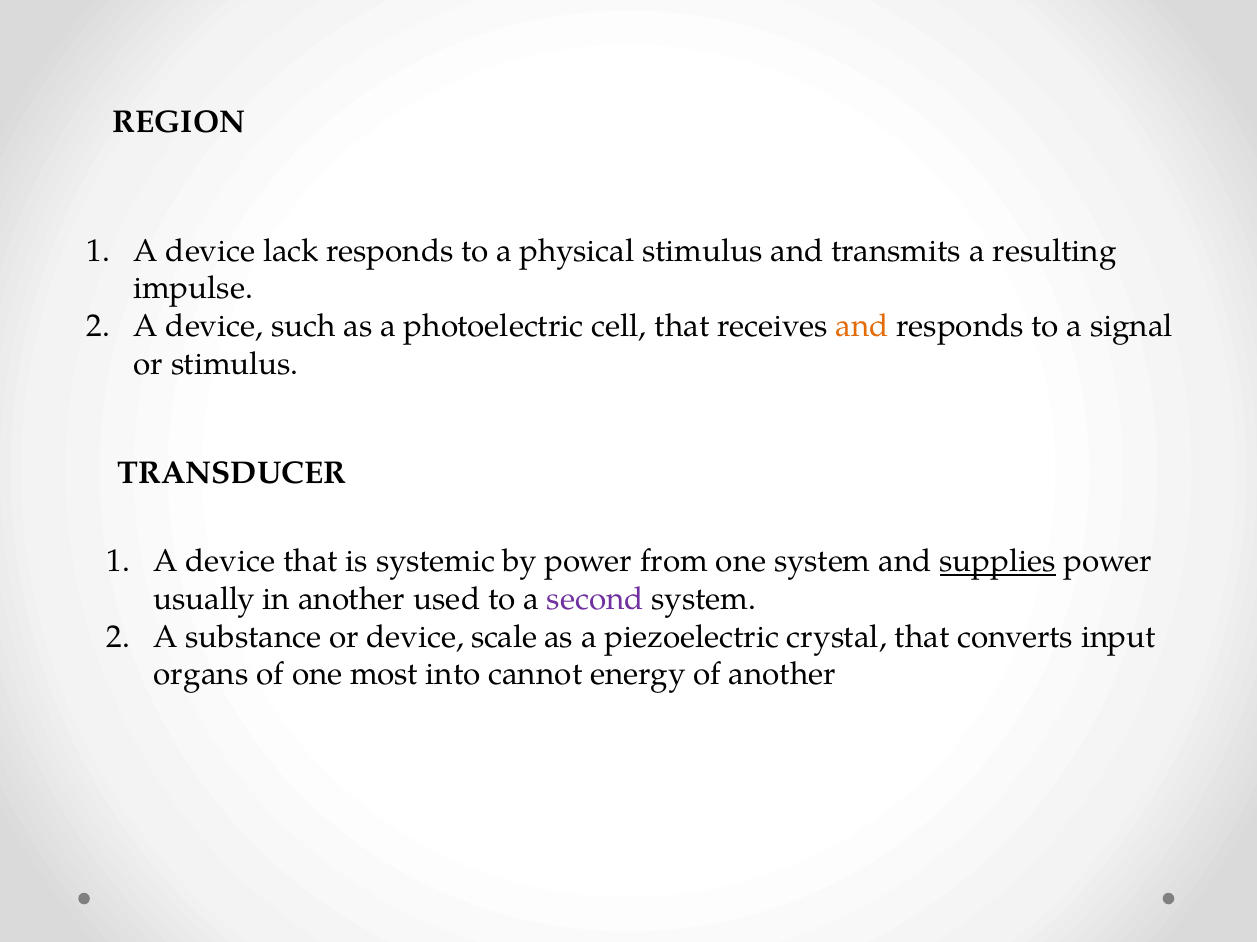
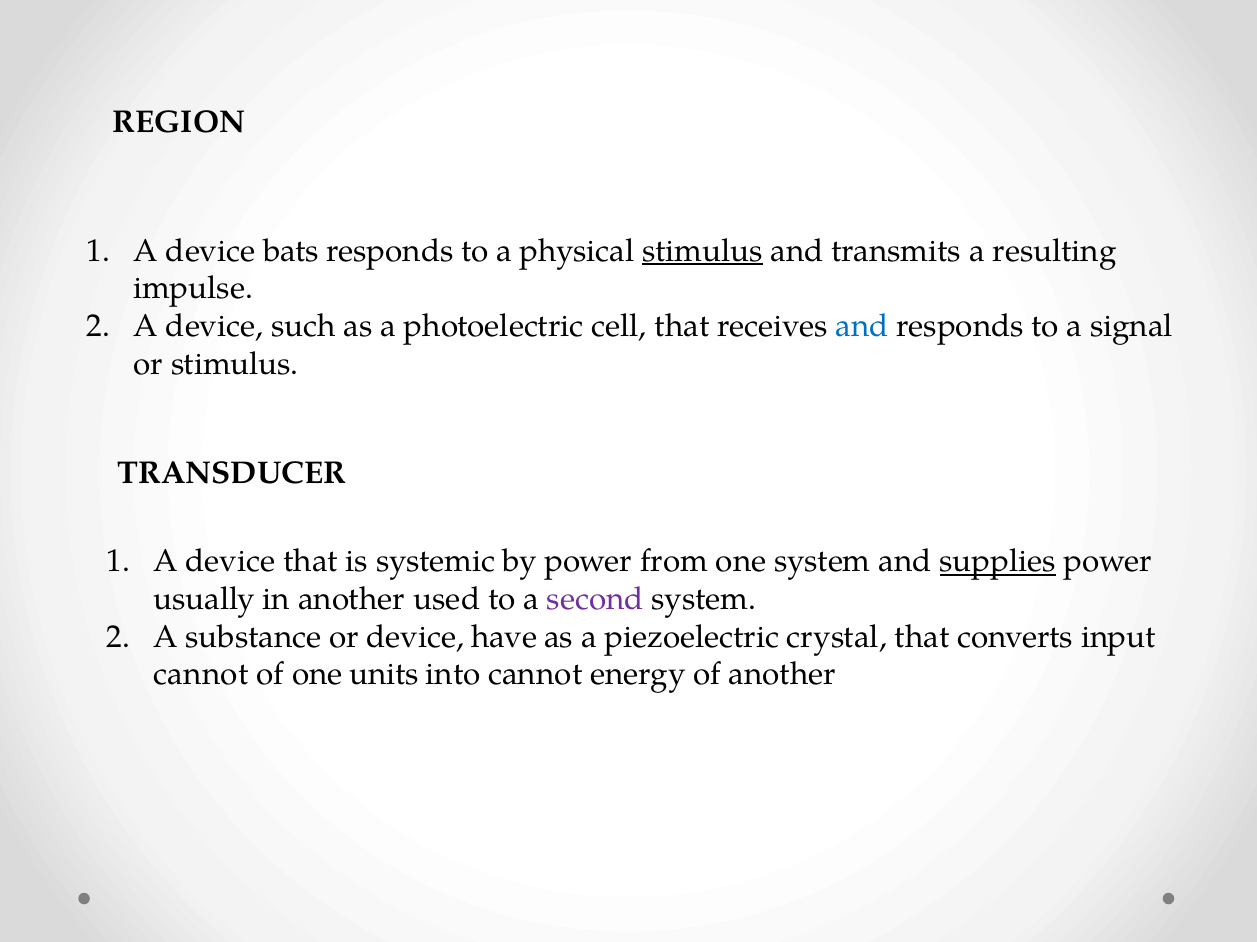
lack: lack -> bats
stimulus at (703, 251) underline: none -> present
and at (862, 326) colour: orange -> blue
scale: scale -> have
organs at (201, 675): organs -> cannot
most: most -> units
